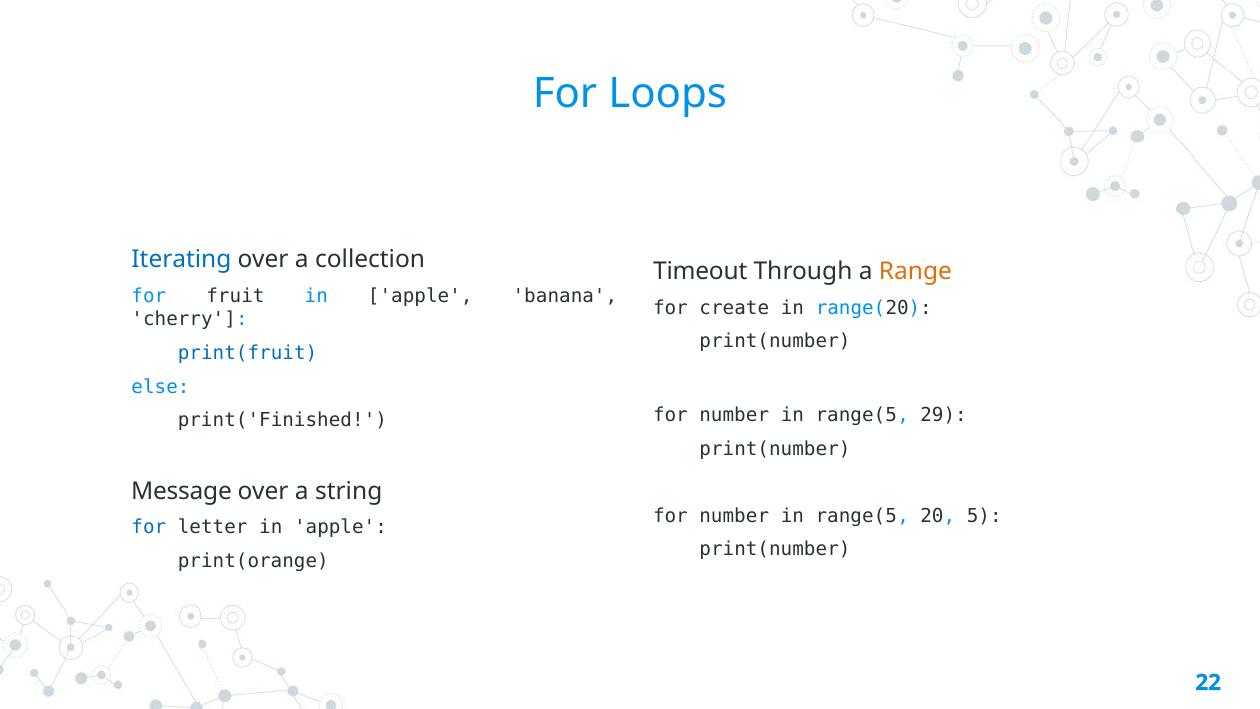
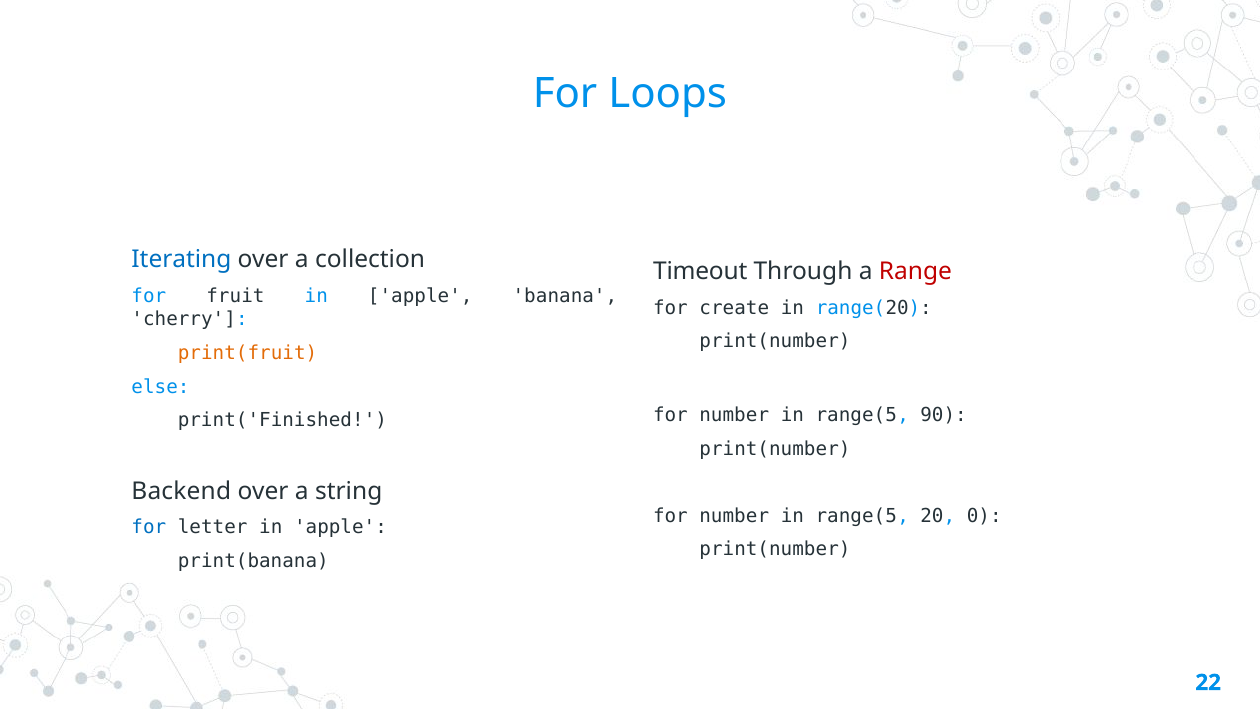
Range colour: orange -> red
print(fruit colour: blue -> orange
29: 29 -> 90
Message: Message -> Backend
5: 5 -> 0
print(orange: print(orange -> print(banana
